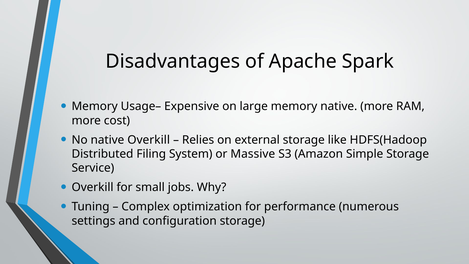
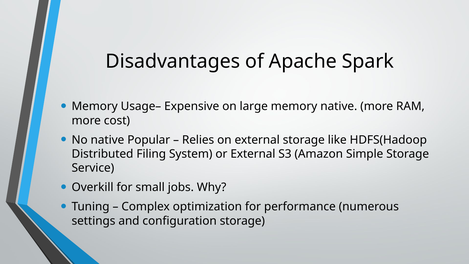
native Overkill: Overkill -> Popular
or Massive: Massive -> External
